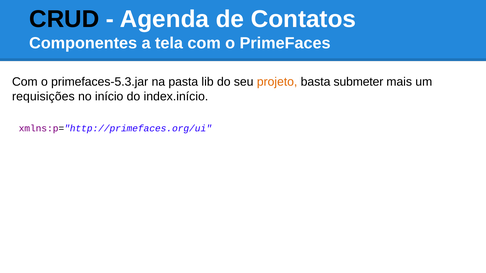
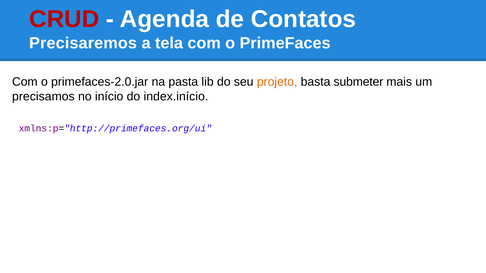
CRUD colour: black -> red
Componentes: Componentes -> Precisaremos
primefaces-5.3.jar: primefaces-5.3.jar -> primefaces-2.0.jar
requisições: requisições -> precisamos
